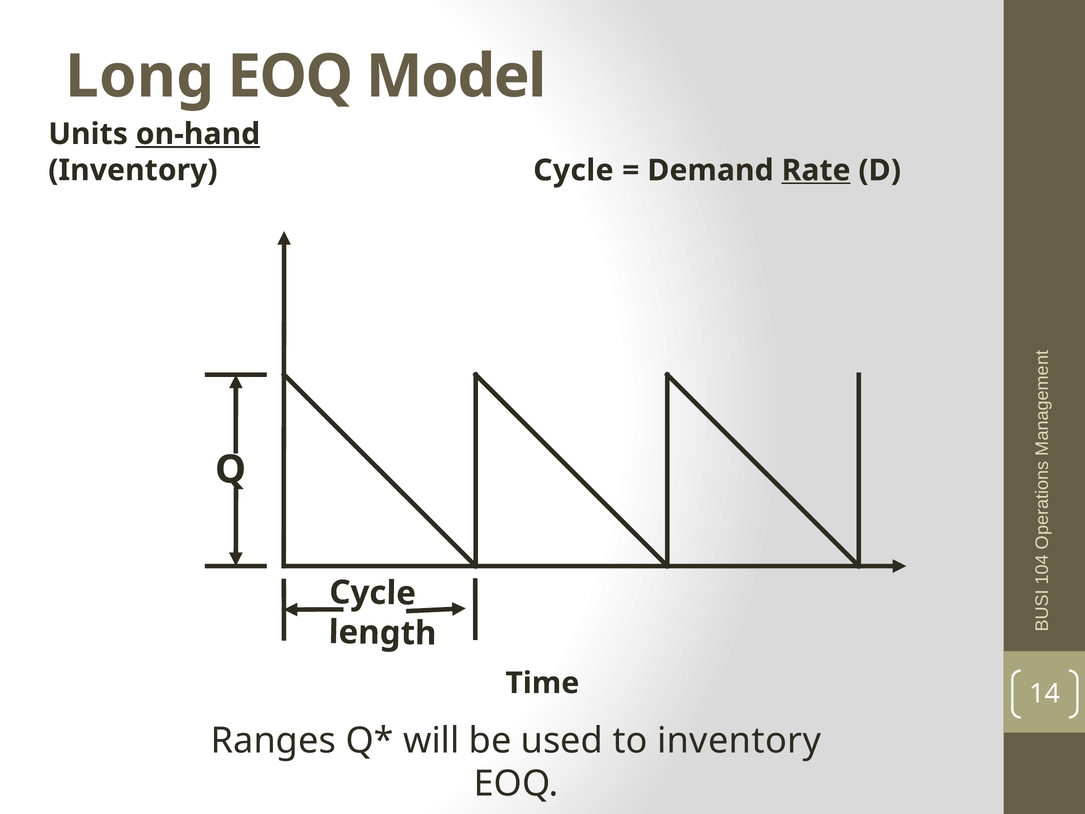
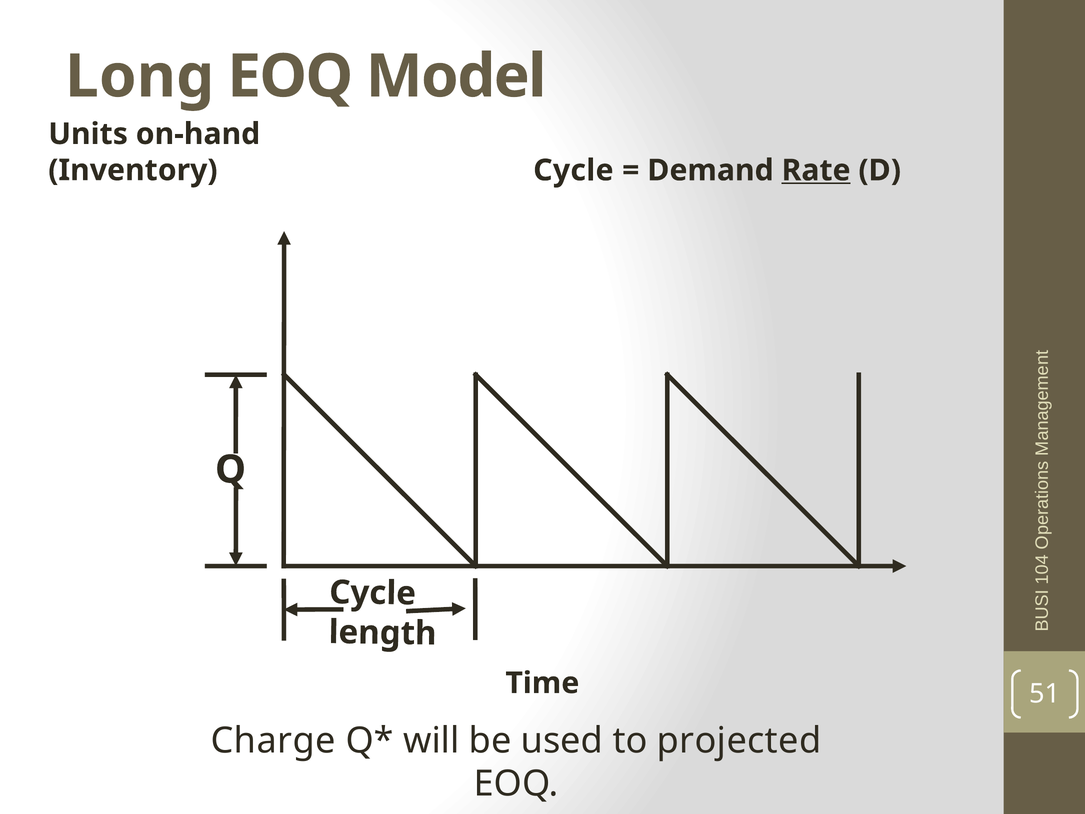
on-hand underline: present -> none
14: 14 -> 51
Ranges: Ranges -> Charge
to inventory: inventory -> projected
